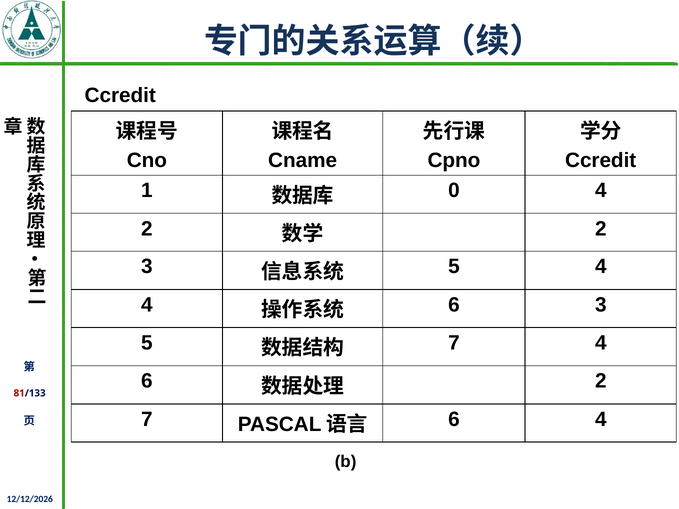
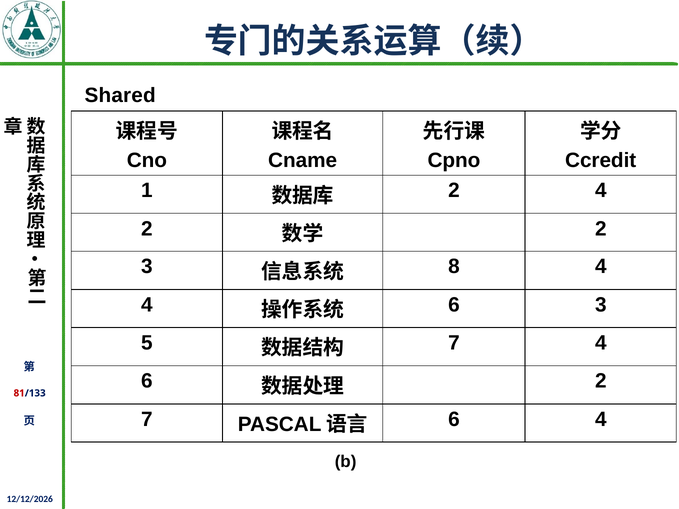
Ccredit at (120, 96): Ccredit -> Shared
0 at (454, 191): 0 -> 2
5 at (454, 267): 5 -> 8
